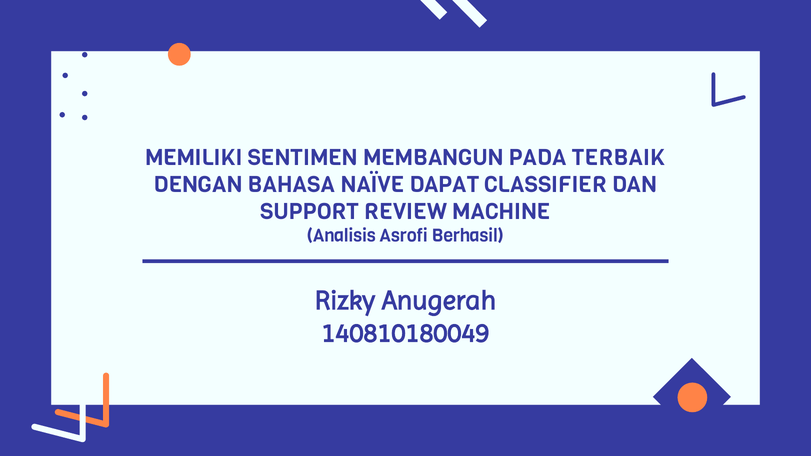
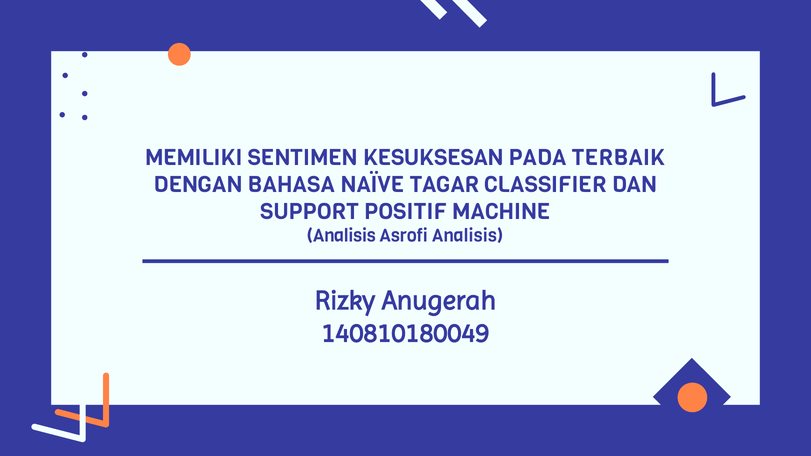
MEMBANGUN: MEMBANGUN -> KESUKSESAN
DAPAT: DAPAT -> TAGAR
REVIEW: REVIEW -> POSITIF
Asrofi Berhasil: Berhasil -> Analisis
